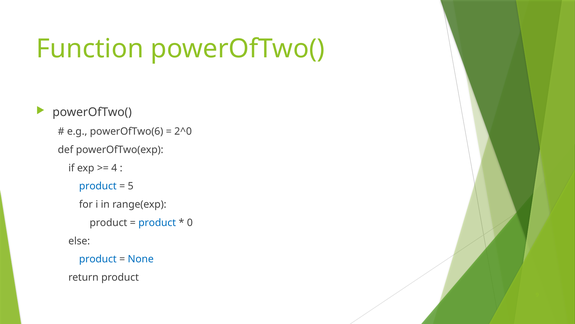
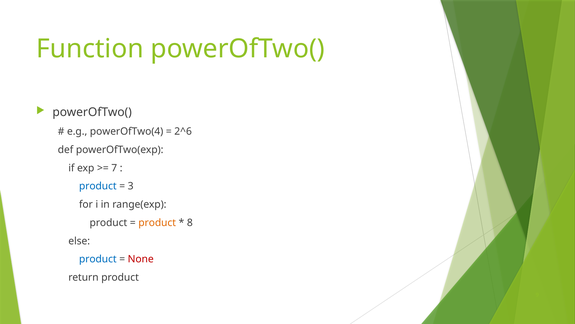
powerOfTwo(6: powerOfTwo(6 -> powerOfTwo(4
2^0: 2^0 -> 2^6
4: 4 -> 7
5: 5 -> 3
product at (157, 222) colour: blue -> orange
0: 0 -> 8
None colour: blue -> red
